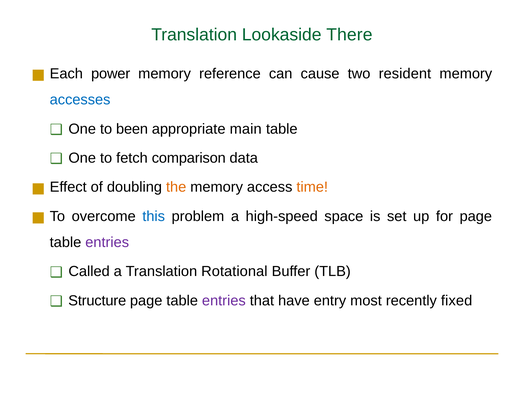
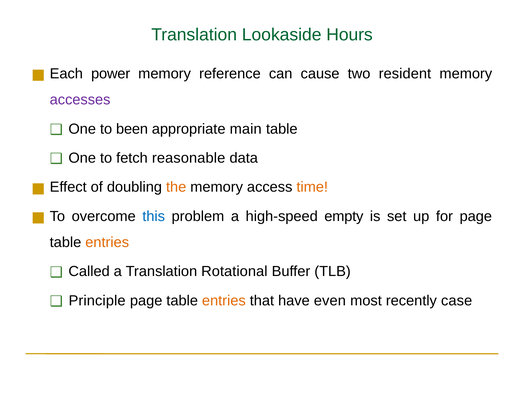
There: There -> Hours
accesses colour: blue -> purple
comparison: comparison -> reasonable
space: space -> empty
entries at (107, 242) colour: purple -> orange
Structure: Structure -> Principle
entries at (224, 301) colour: purple -> orange
entry: entry -> even
fixed: fixed -> case
